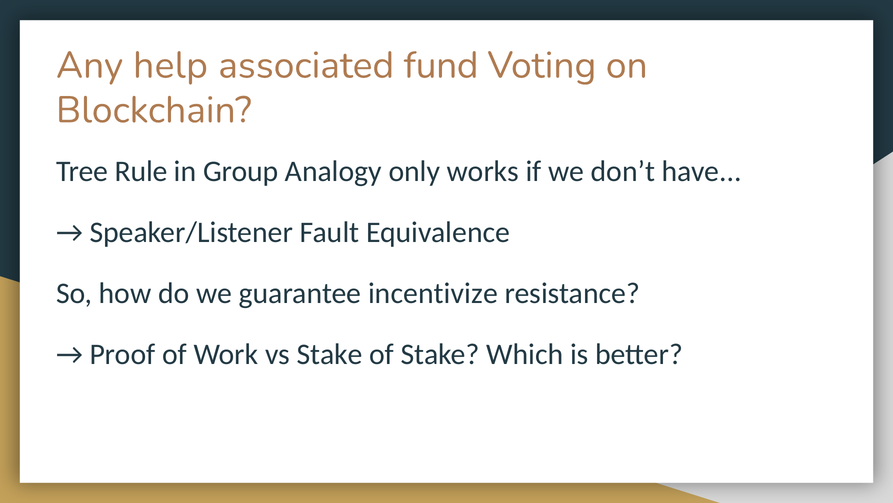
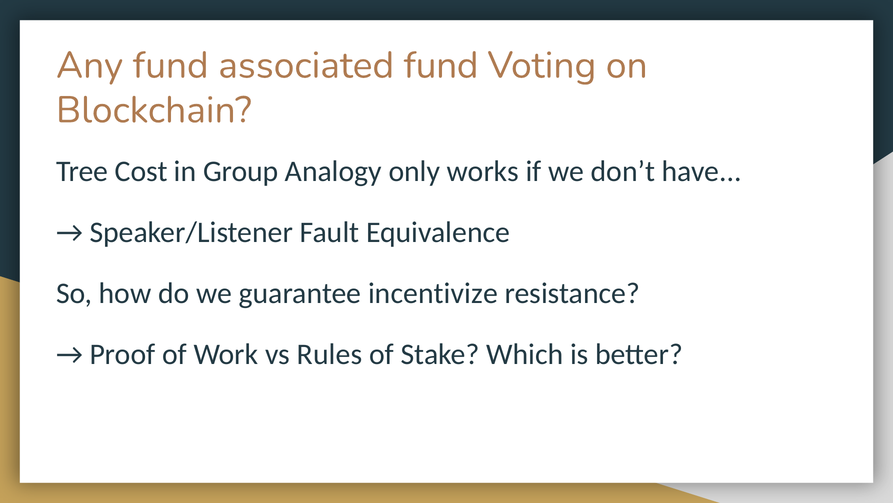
Any help: help -> fund
Rule: Rule -> Cost
vs Stake: Stake -> Rules
